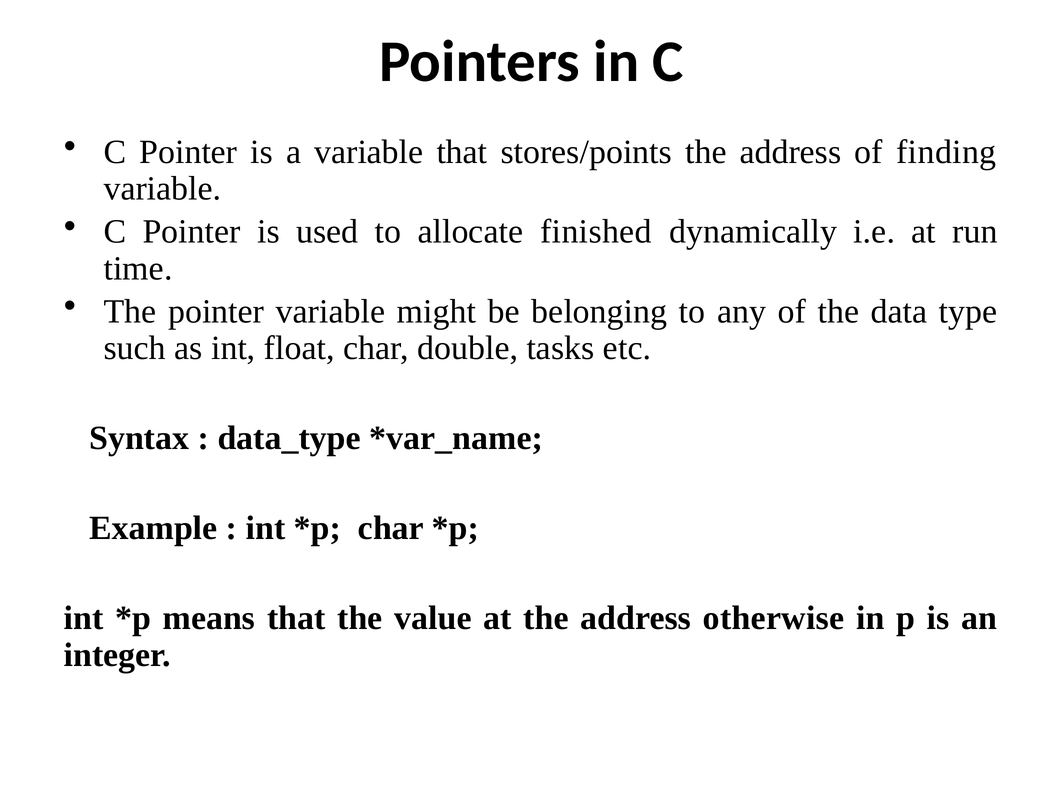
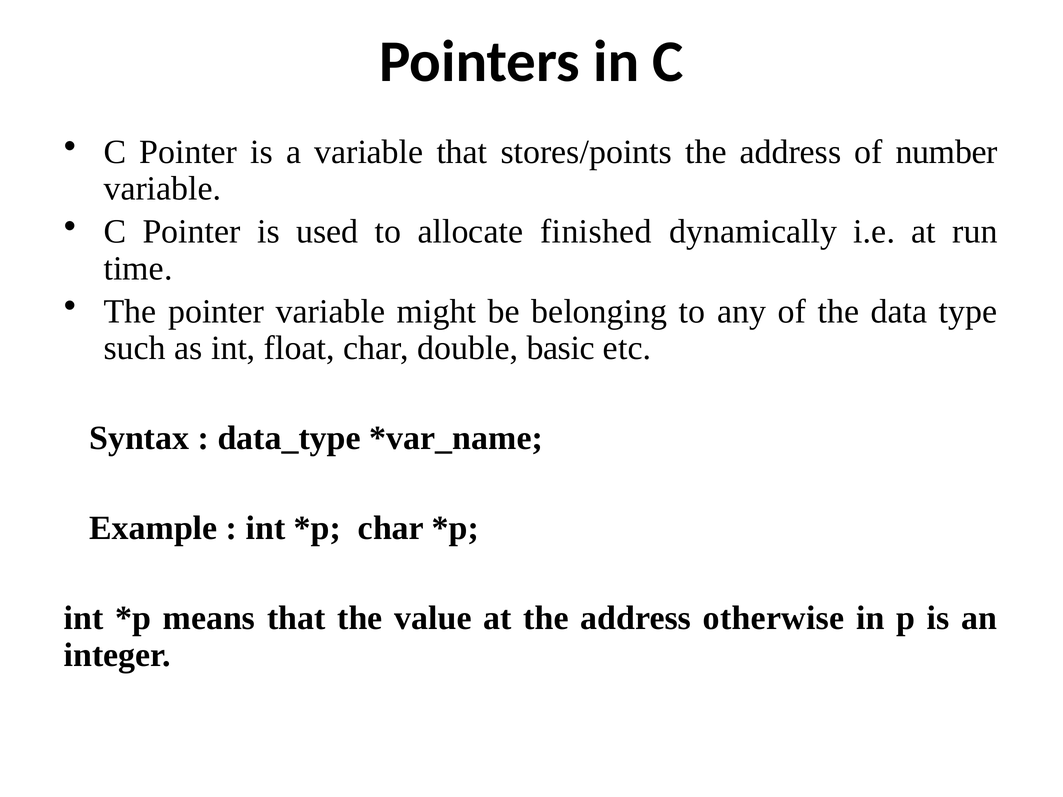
finding: finding -> number
tasks: tasks -> basic
